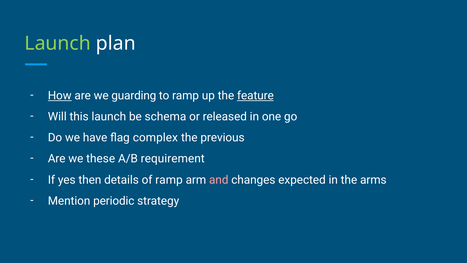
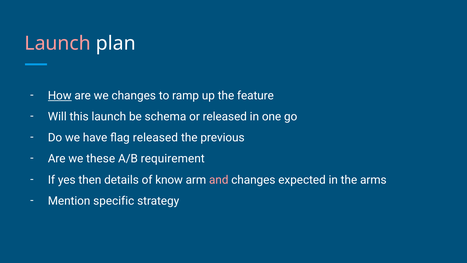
Launch at (58, 43) colour: light green -> pink
we guarding: guarding -> changes
feature underline: present -> none
flag complex: complex -> released
of ramp: ramp -> know
periodic: periodic -> specific
